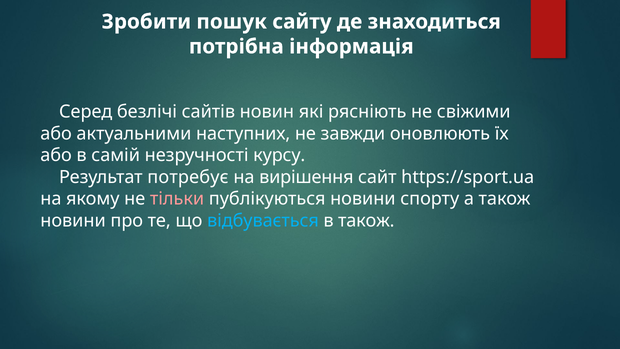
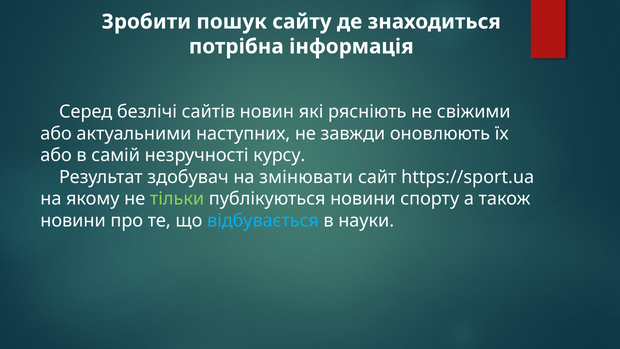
потребує: потребує -> здобувач
вирішення: вирішення -> змінювати
тільки colour: pink -> light green
в також: також -> науки
